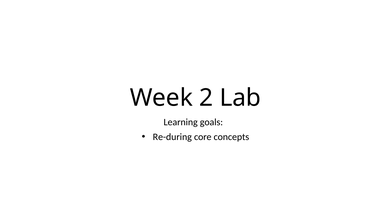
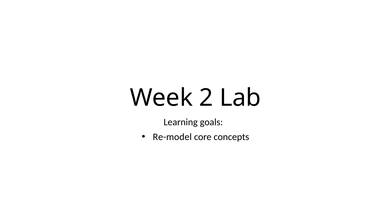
Re-during: Re-during -> Re-model
